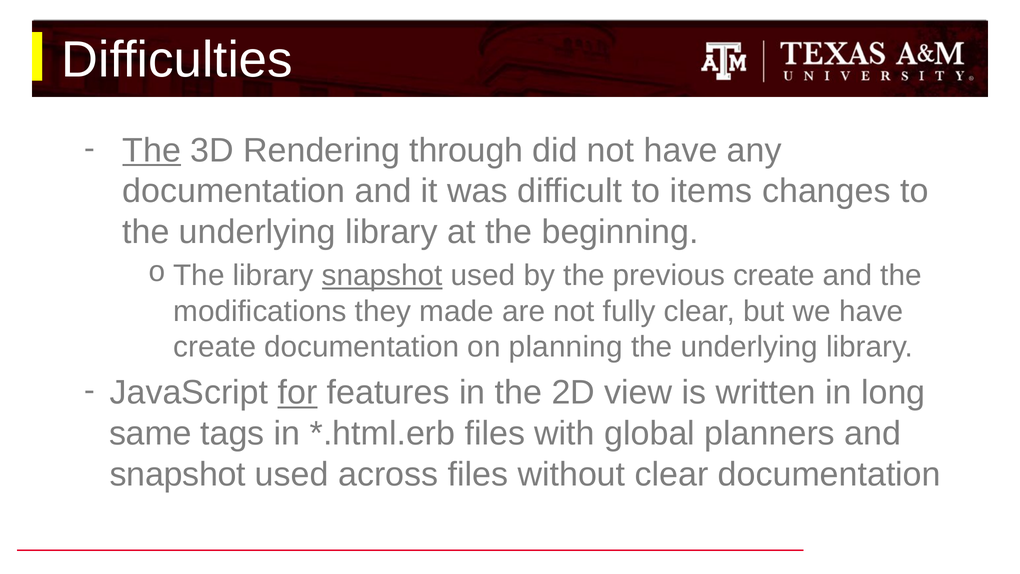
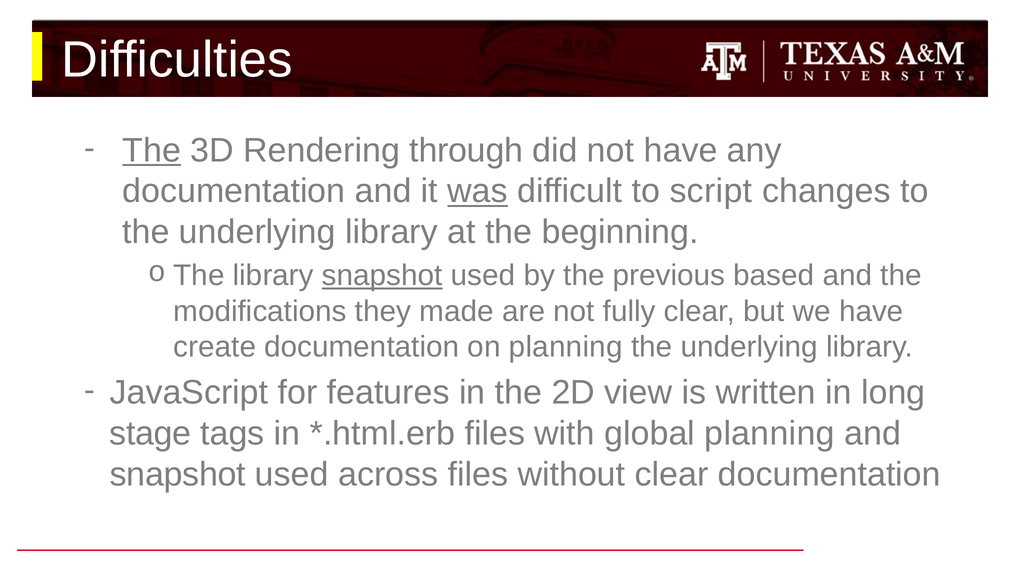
was underline: none -> present
items: items -> script
previous create: create -> based
for underline: present -> none
same: same -> stage
global planners: planners -> planning
